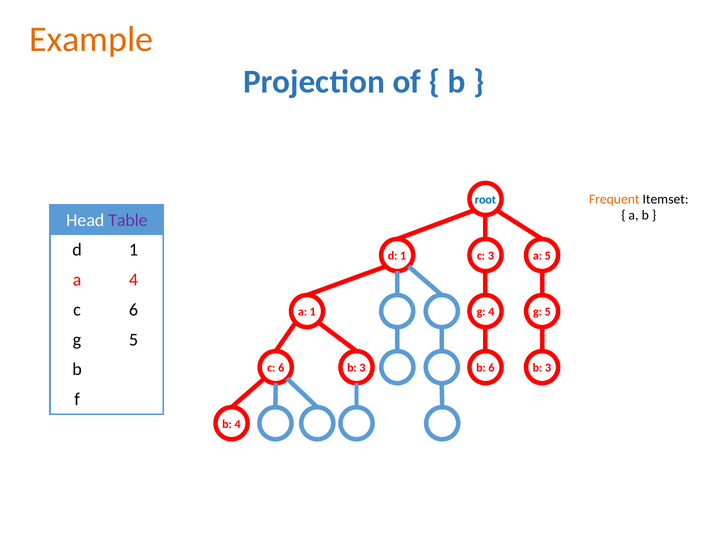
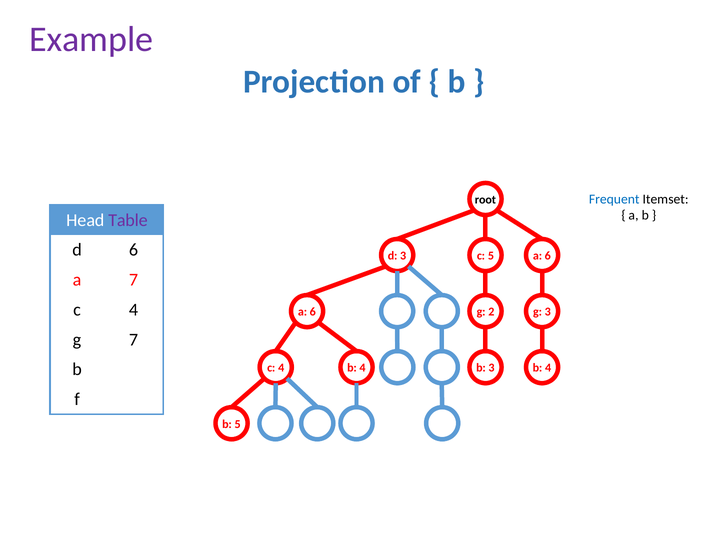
Example colour: orange -> purple
Frequent colour: orange -> blue
root colour: blue -> black
1 at (134, 250): 1 -> 6
1 at (403, 256): 1 -> 3
c 3: 3 -> 5
5 at (548, 256): 5 -> 6
a 4: 4 -> 7
6 at (134, 310): 6 -> 4
1 at (313, 312): 1 -> 6
g 4: 4 -> 2
1 g 5: 5 -> 3
5 at (134, 340): 5 -> 7
6 at (281, 368): 6 -> 4
3 at (363, 368): 3 -> 4
b 6: 6 -> 3
3 at (548, 368): 3 -> 4
b 4: 4 -> 5
